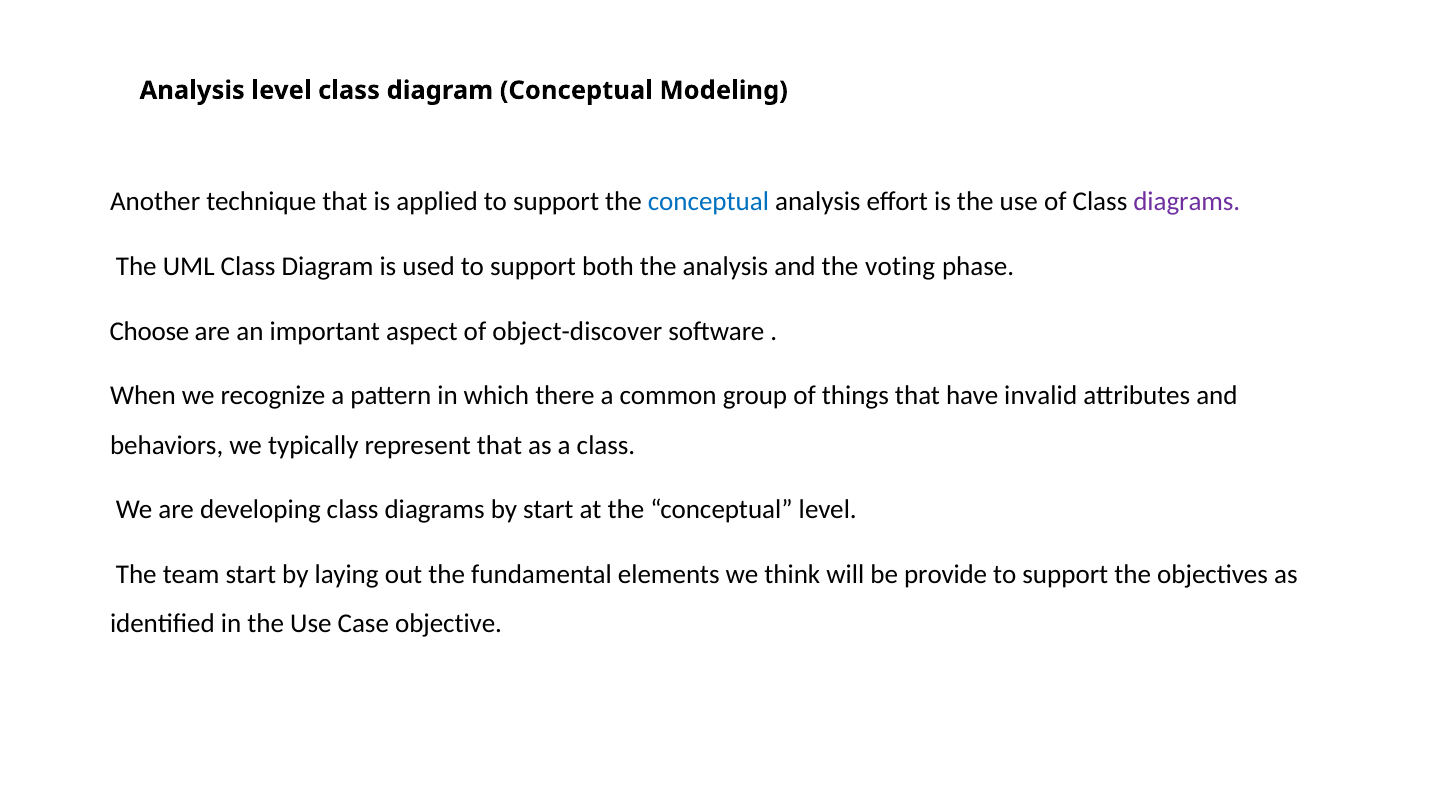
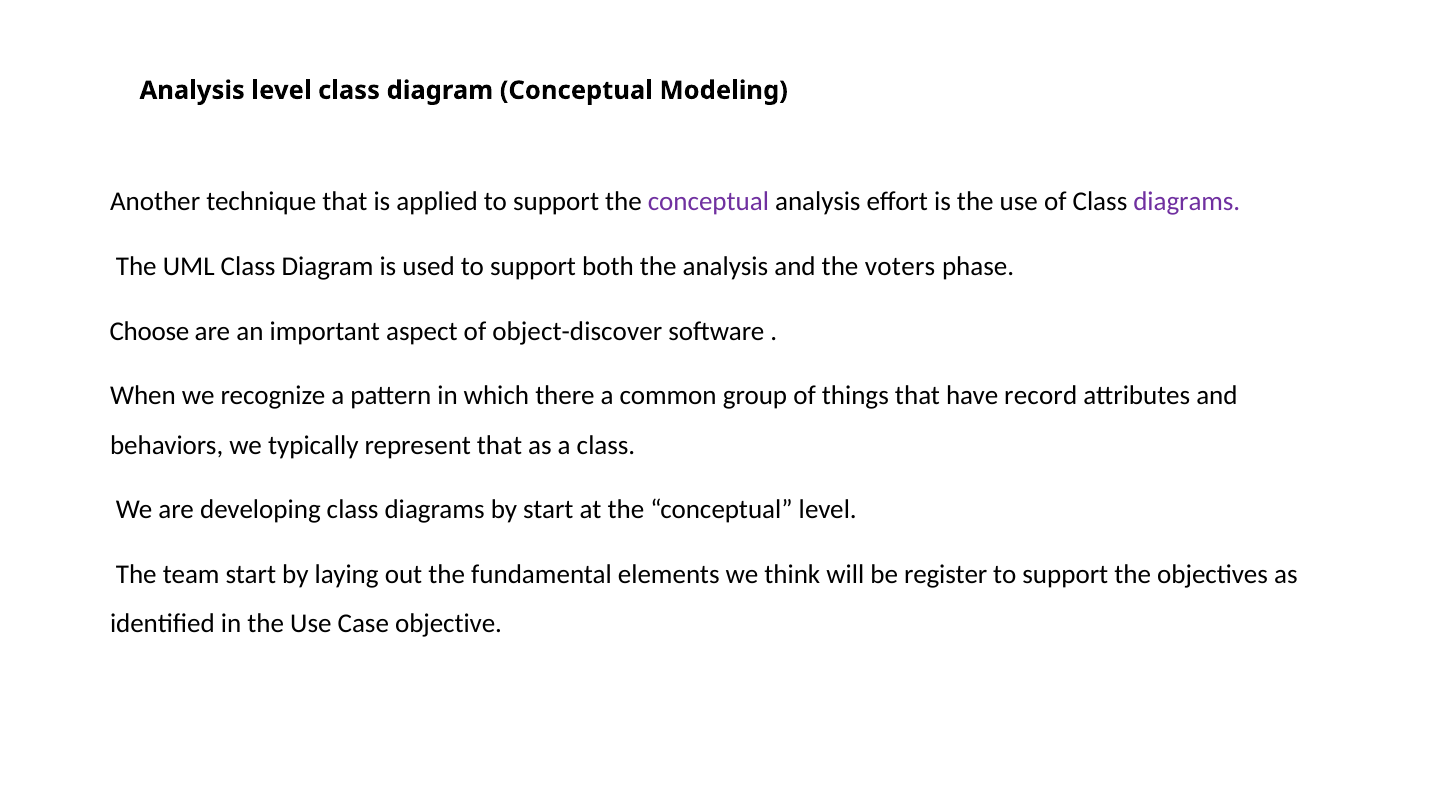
conceptual at (708, 202) colour: blue -> purple
voting: voting -> voters
invalid: invalid -> record
provide: provide -> register
